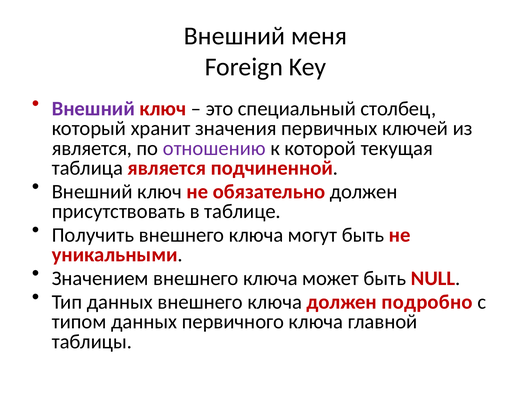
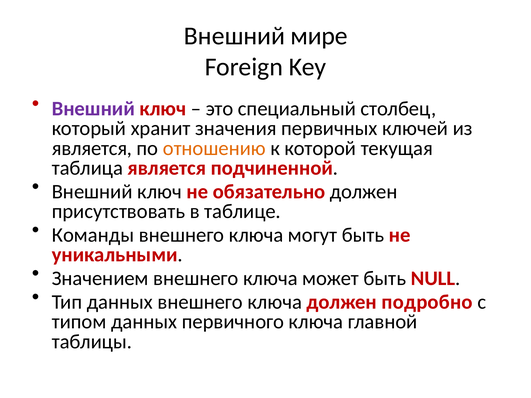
меня: меня -> мире
отношению colour: purple -> orange
Получить: Получить -> Команды
